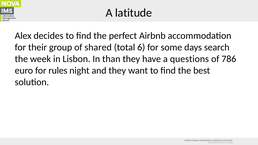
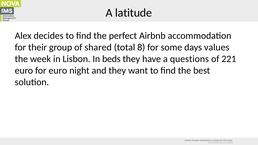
6: 6 -> 8
search: search -> values
than: than -> beds
786: 786 -> 221
for rules: rules -> euro
